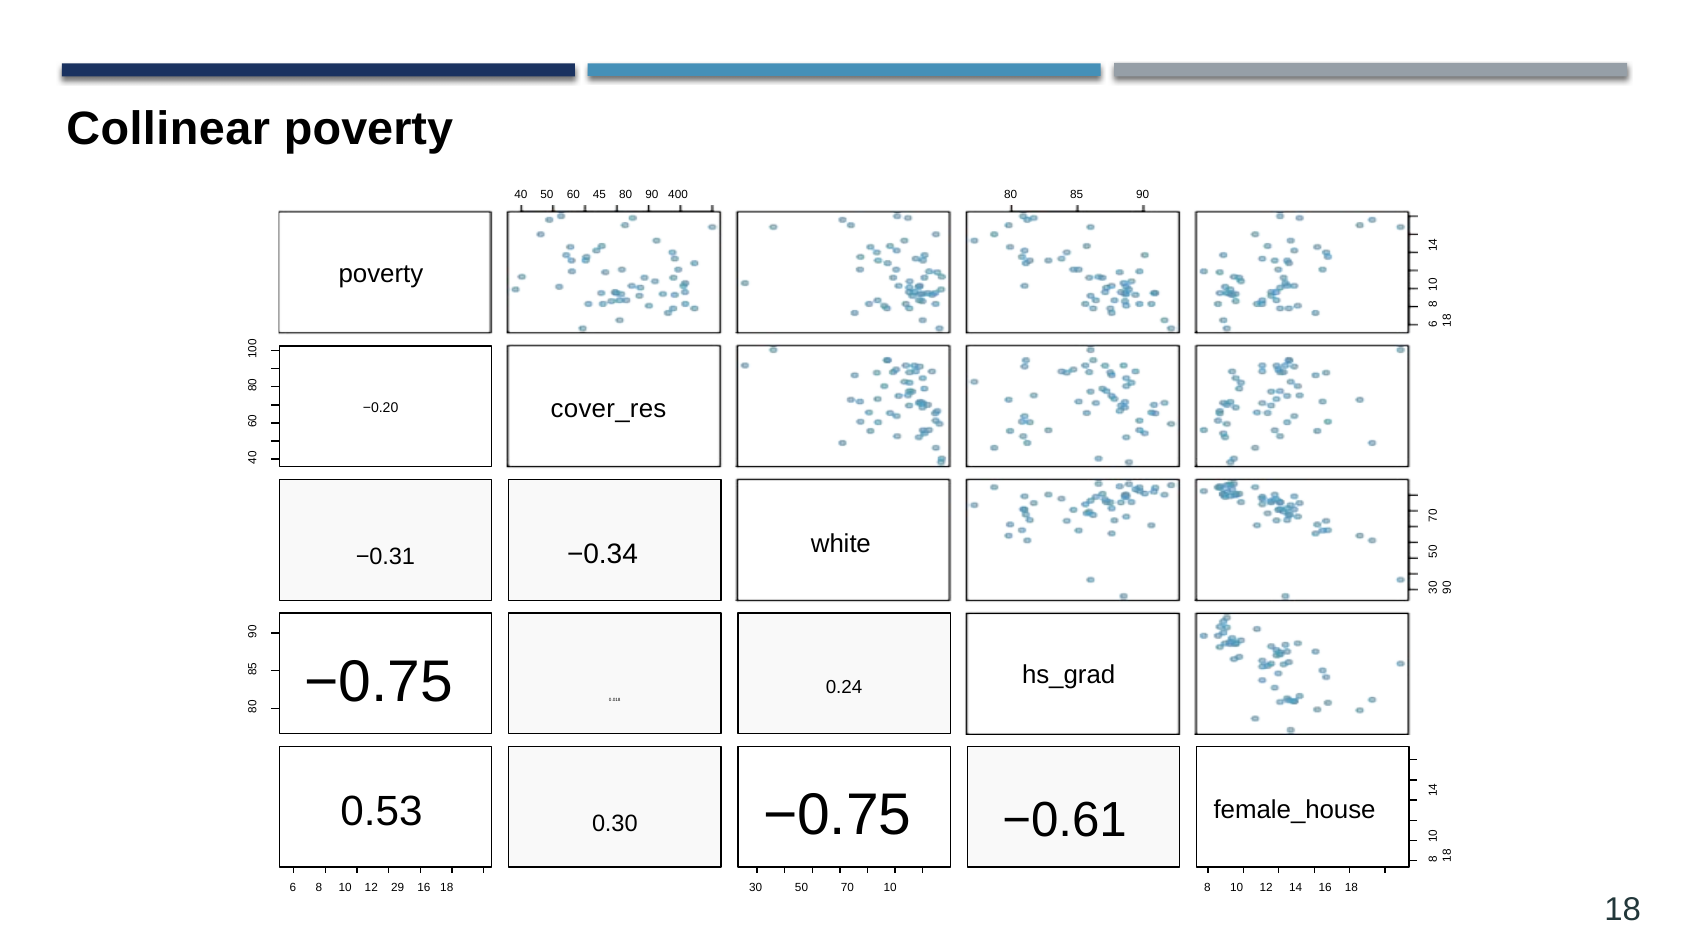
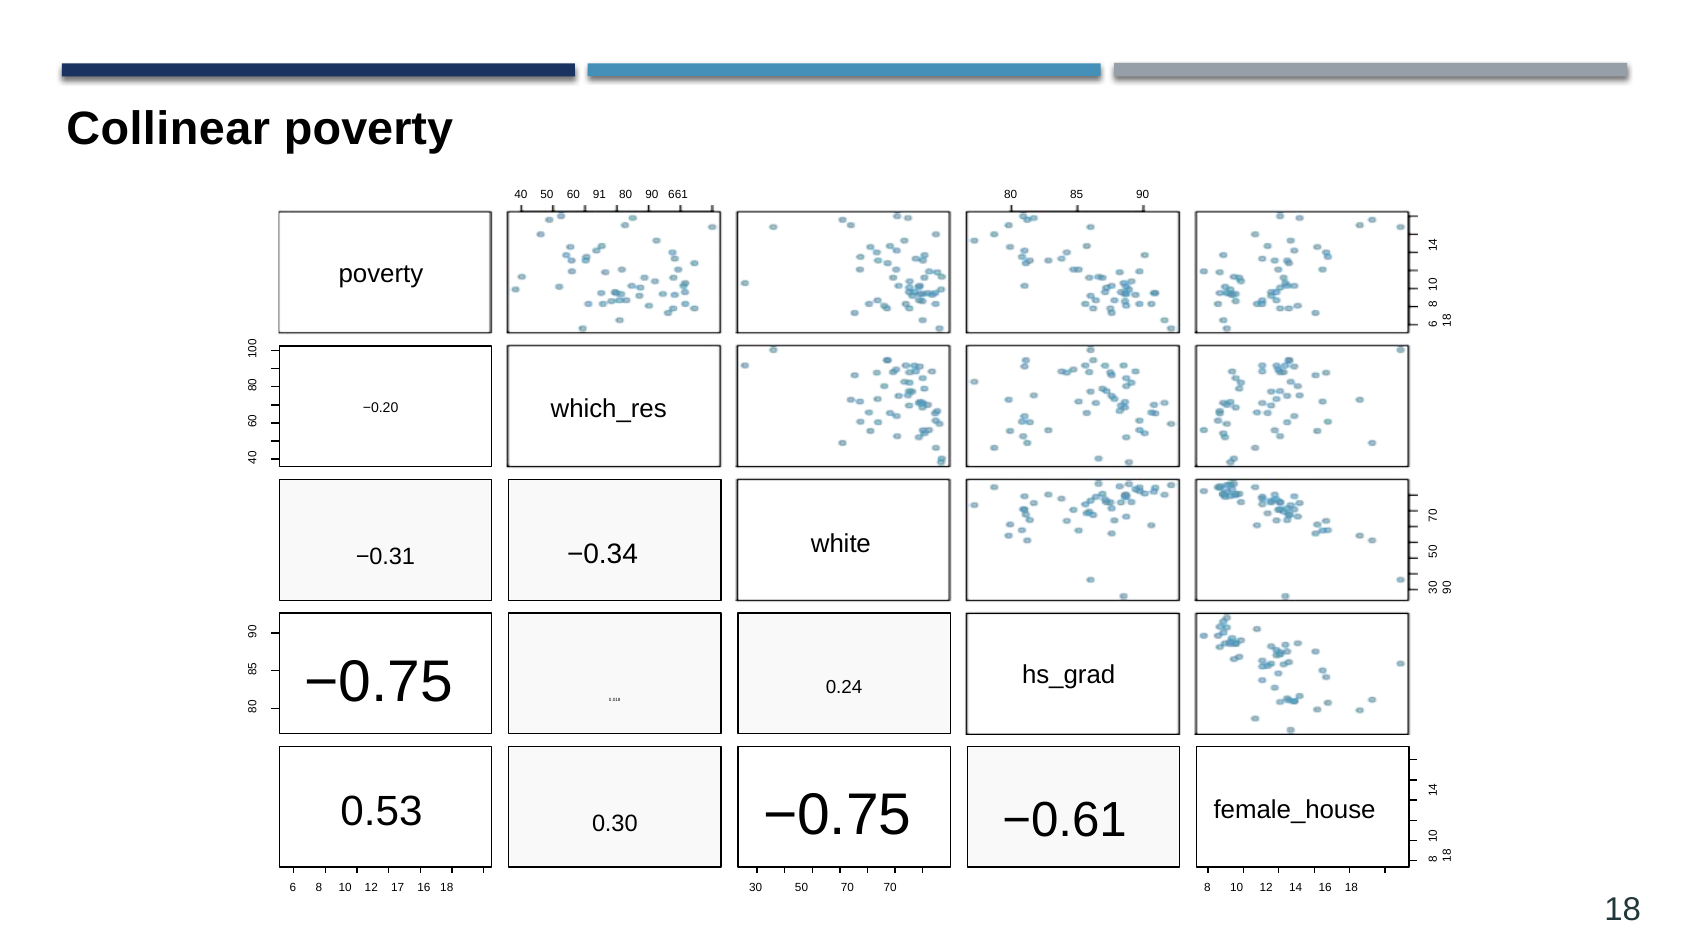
45: 45 -> 91
400: 400 -> 661
cover_res: cover_res -> which_res
29: 29 -> 17
70 10: 10 -> 70
